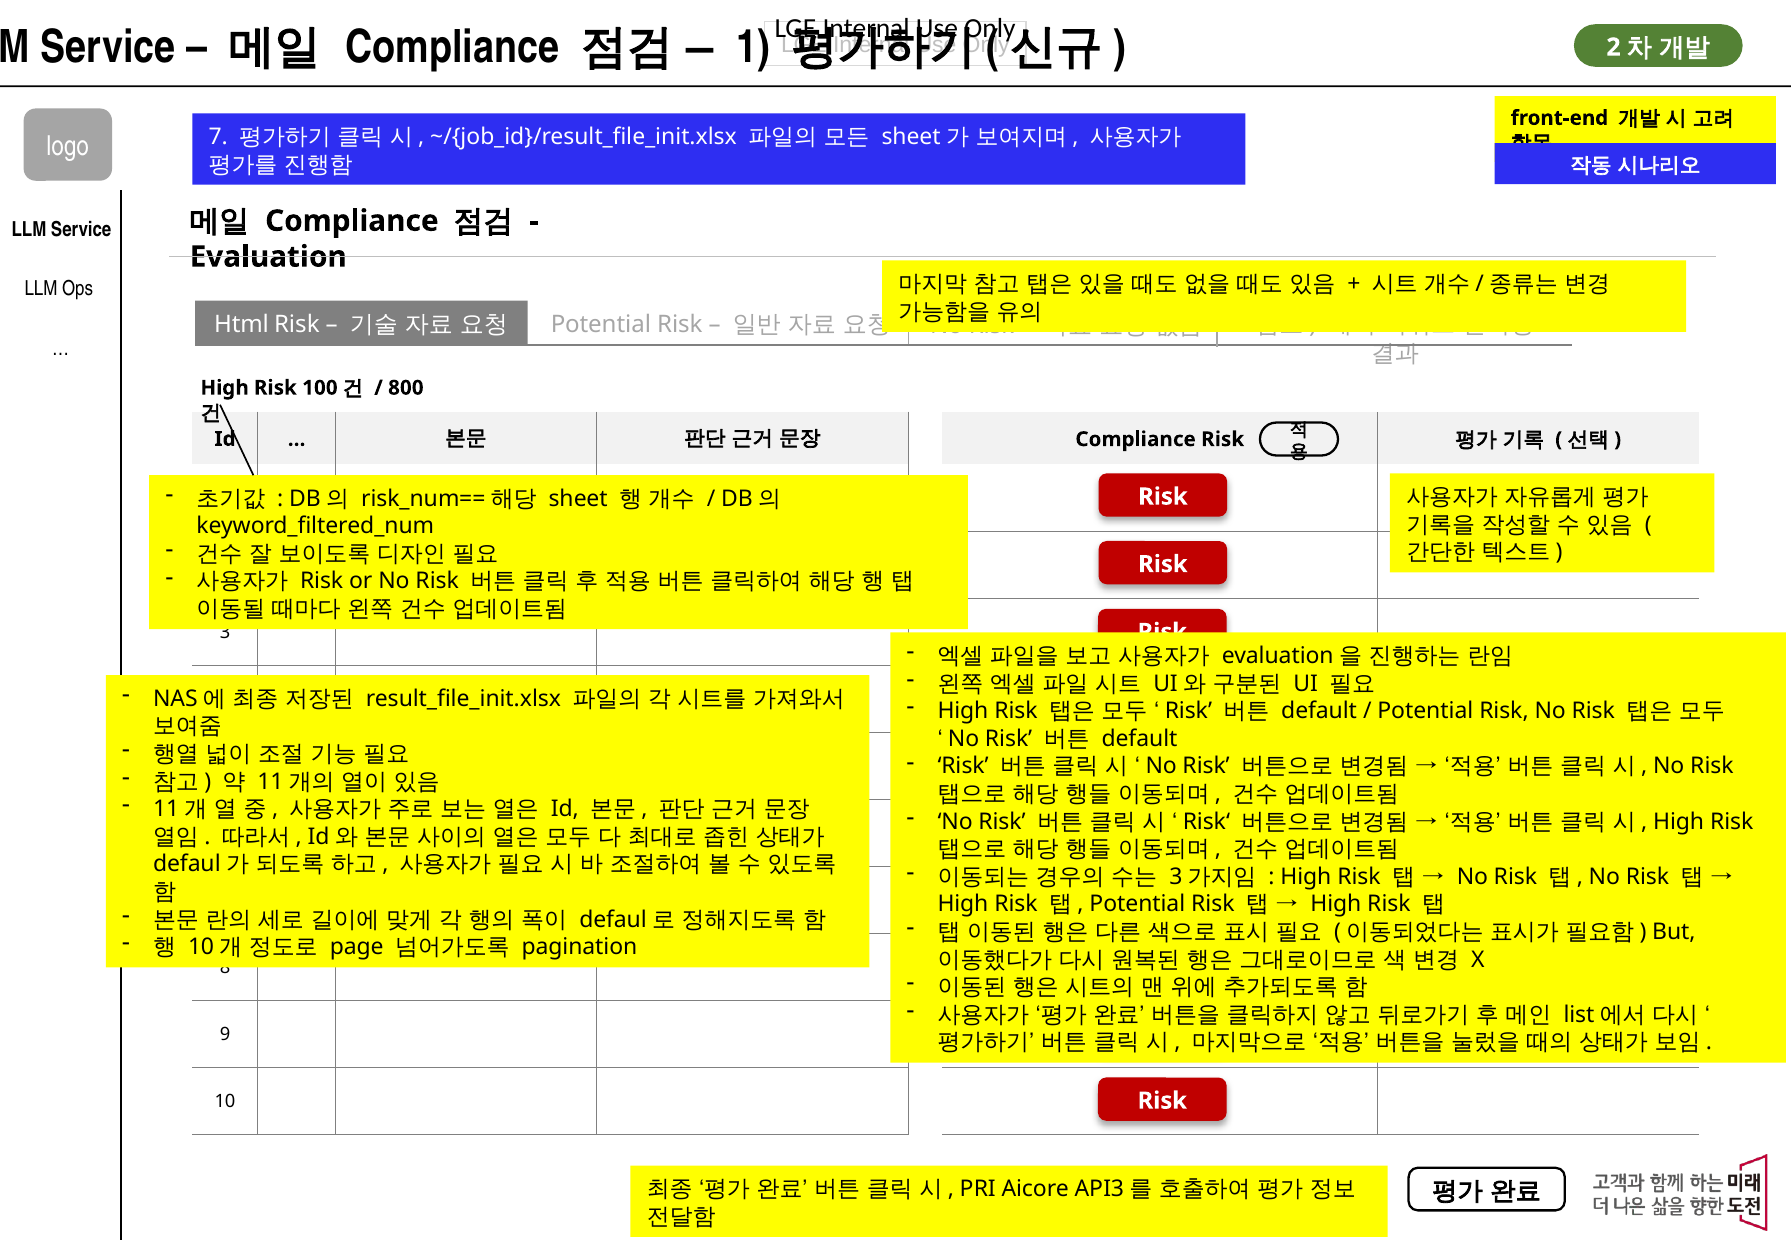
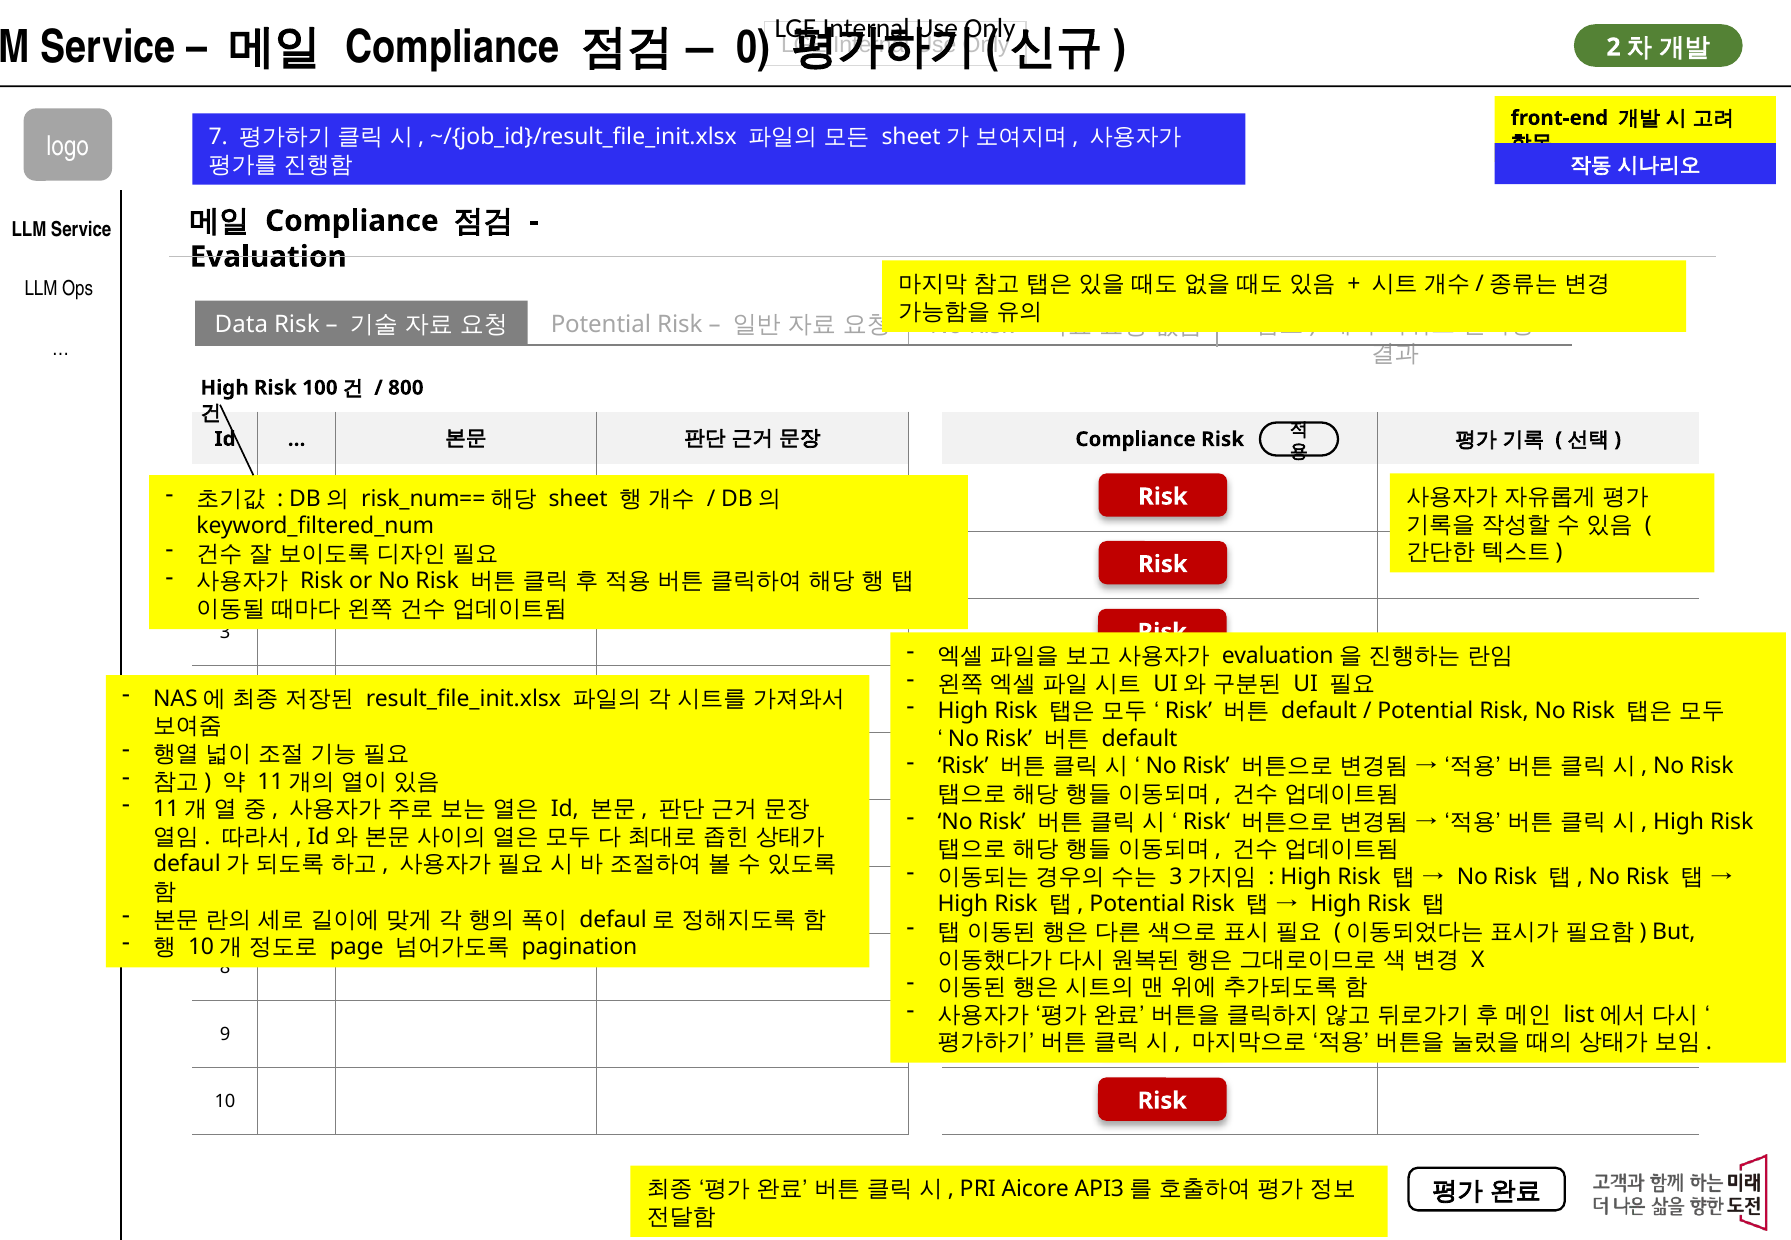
1 at (754, 47): 1 -> 0
Html: Html -> Data
